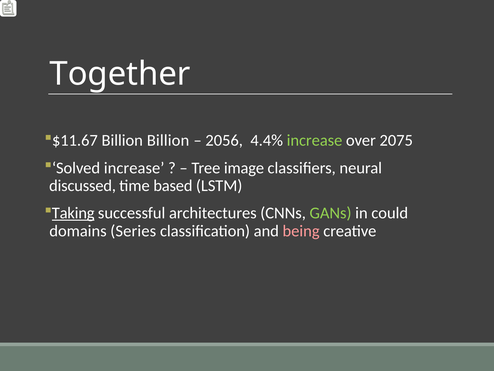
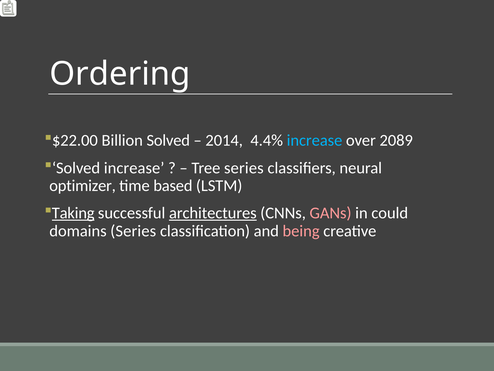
Together: Together -> Ordering
$11.67: $11.67 -> $22.00
Billion Billion: Billion -> Solved
2056: 2056 -> 2014
increase at (315, 140) colour: light green -> light blue
2075: 2075 -> 2089
Tree image: image -> series
discussed: discussed -> optimizer
architectures underline: none -> present
GANs colour: light green -> pink
